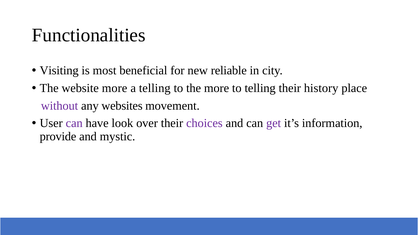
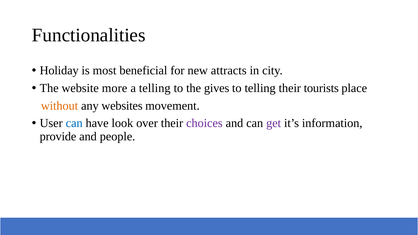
Visiting: Visiting -> Holiday
reliable: reliable -> attracts
the more: more -> gives
history: history -> tourists
without colour: purple -> orange
can at (74, 123) colour: purple -> blue
mystic: mystic -> people
